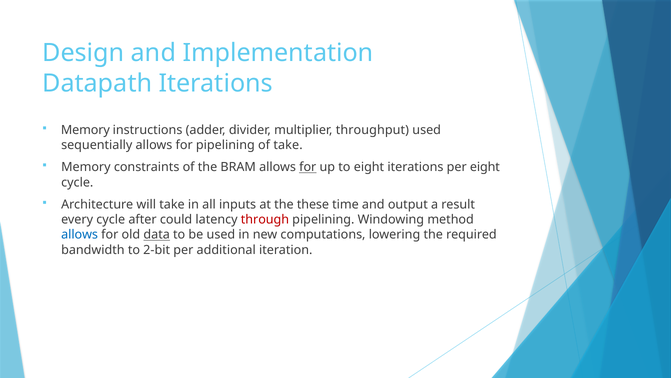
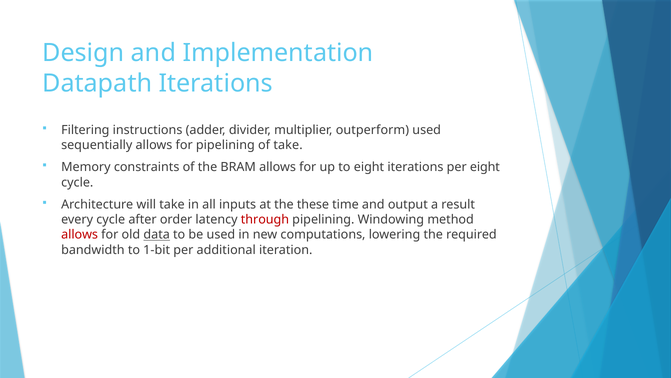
Memory at (85, 130): Memory -> Filtering
throughput: throughput -> outperform
for at (308, 167) underline: present -> none
could: could -> order
allows at (80, 234) colour: blue -> red
2-bit: 2-bit -> 1-bit
